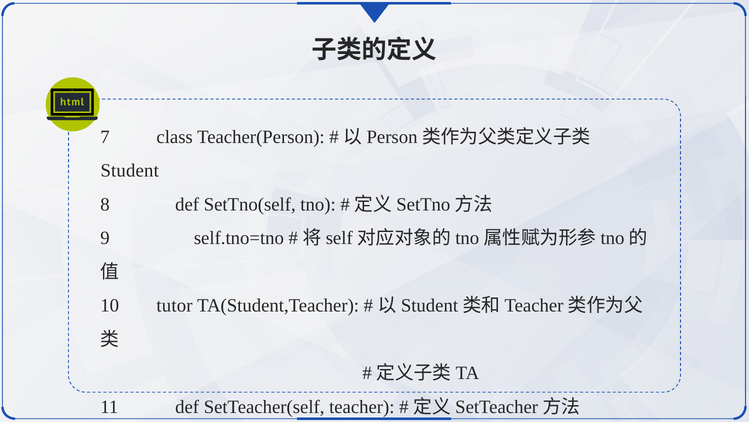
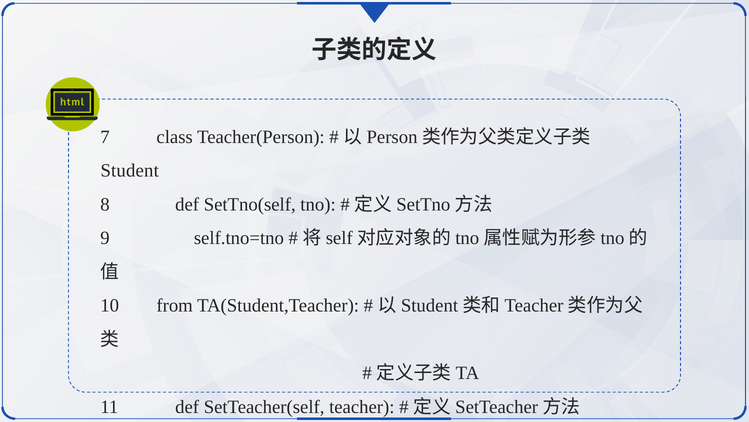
tutor: tutor -> from
